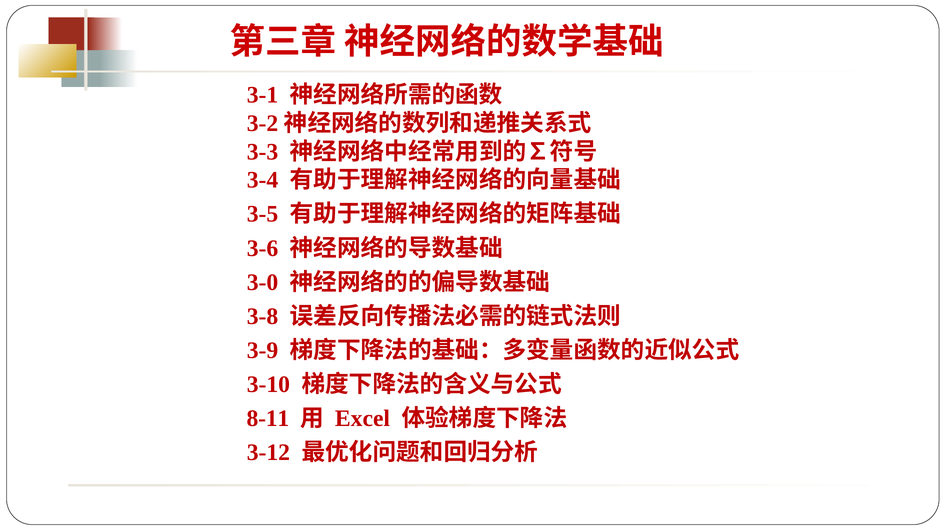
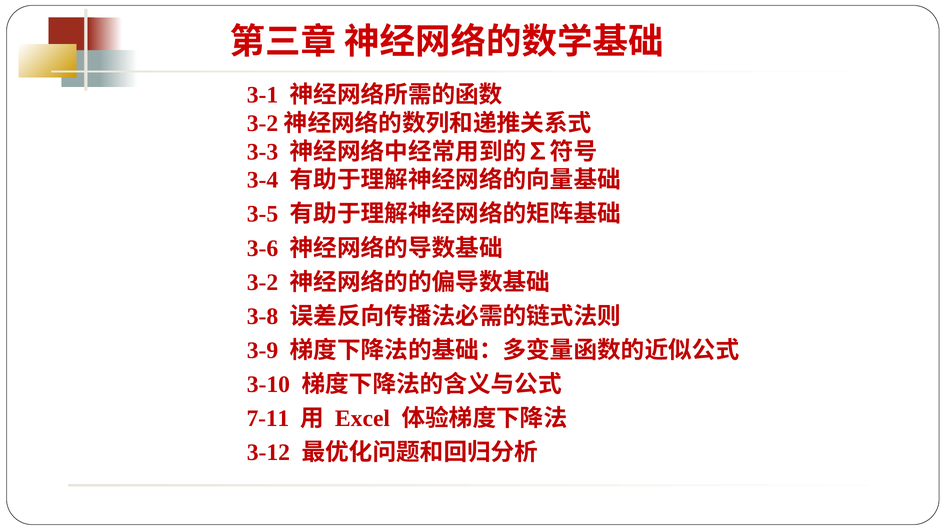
3-0: 3-0 -> 3-2
8-11: 8-11 -> 7-11
